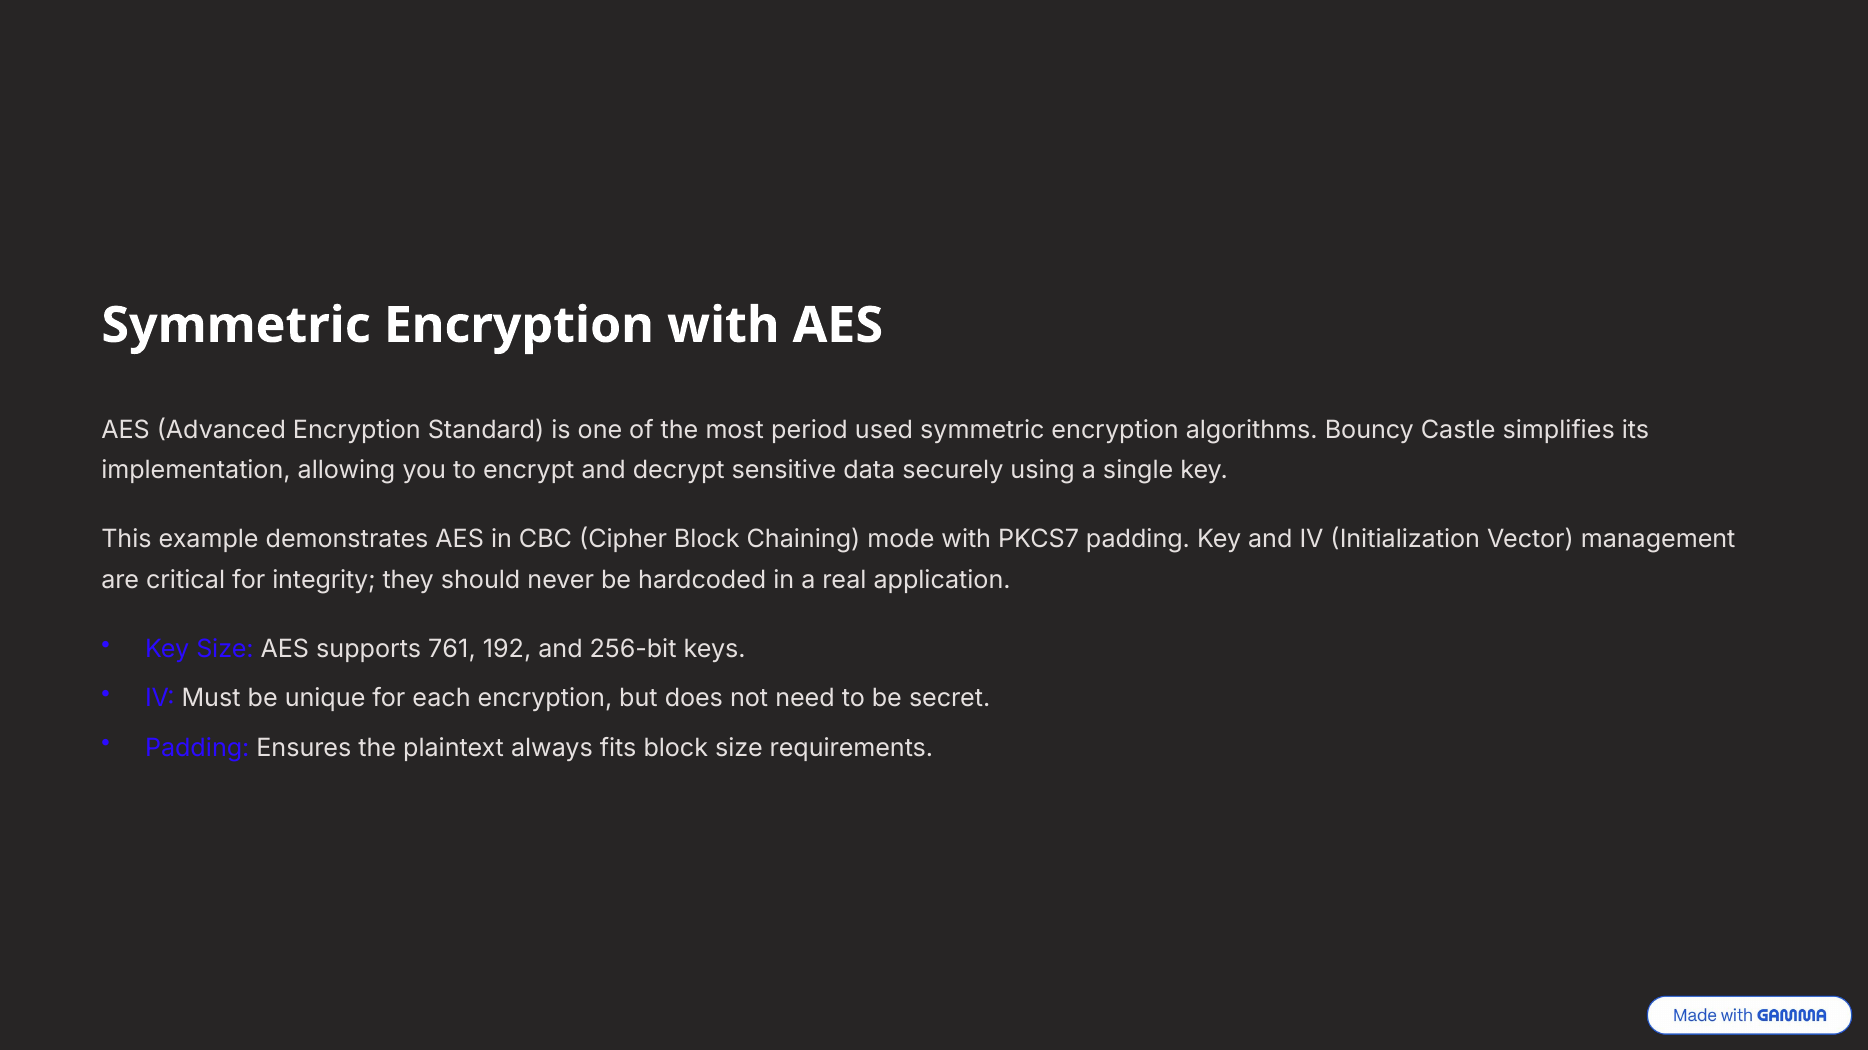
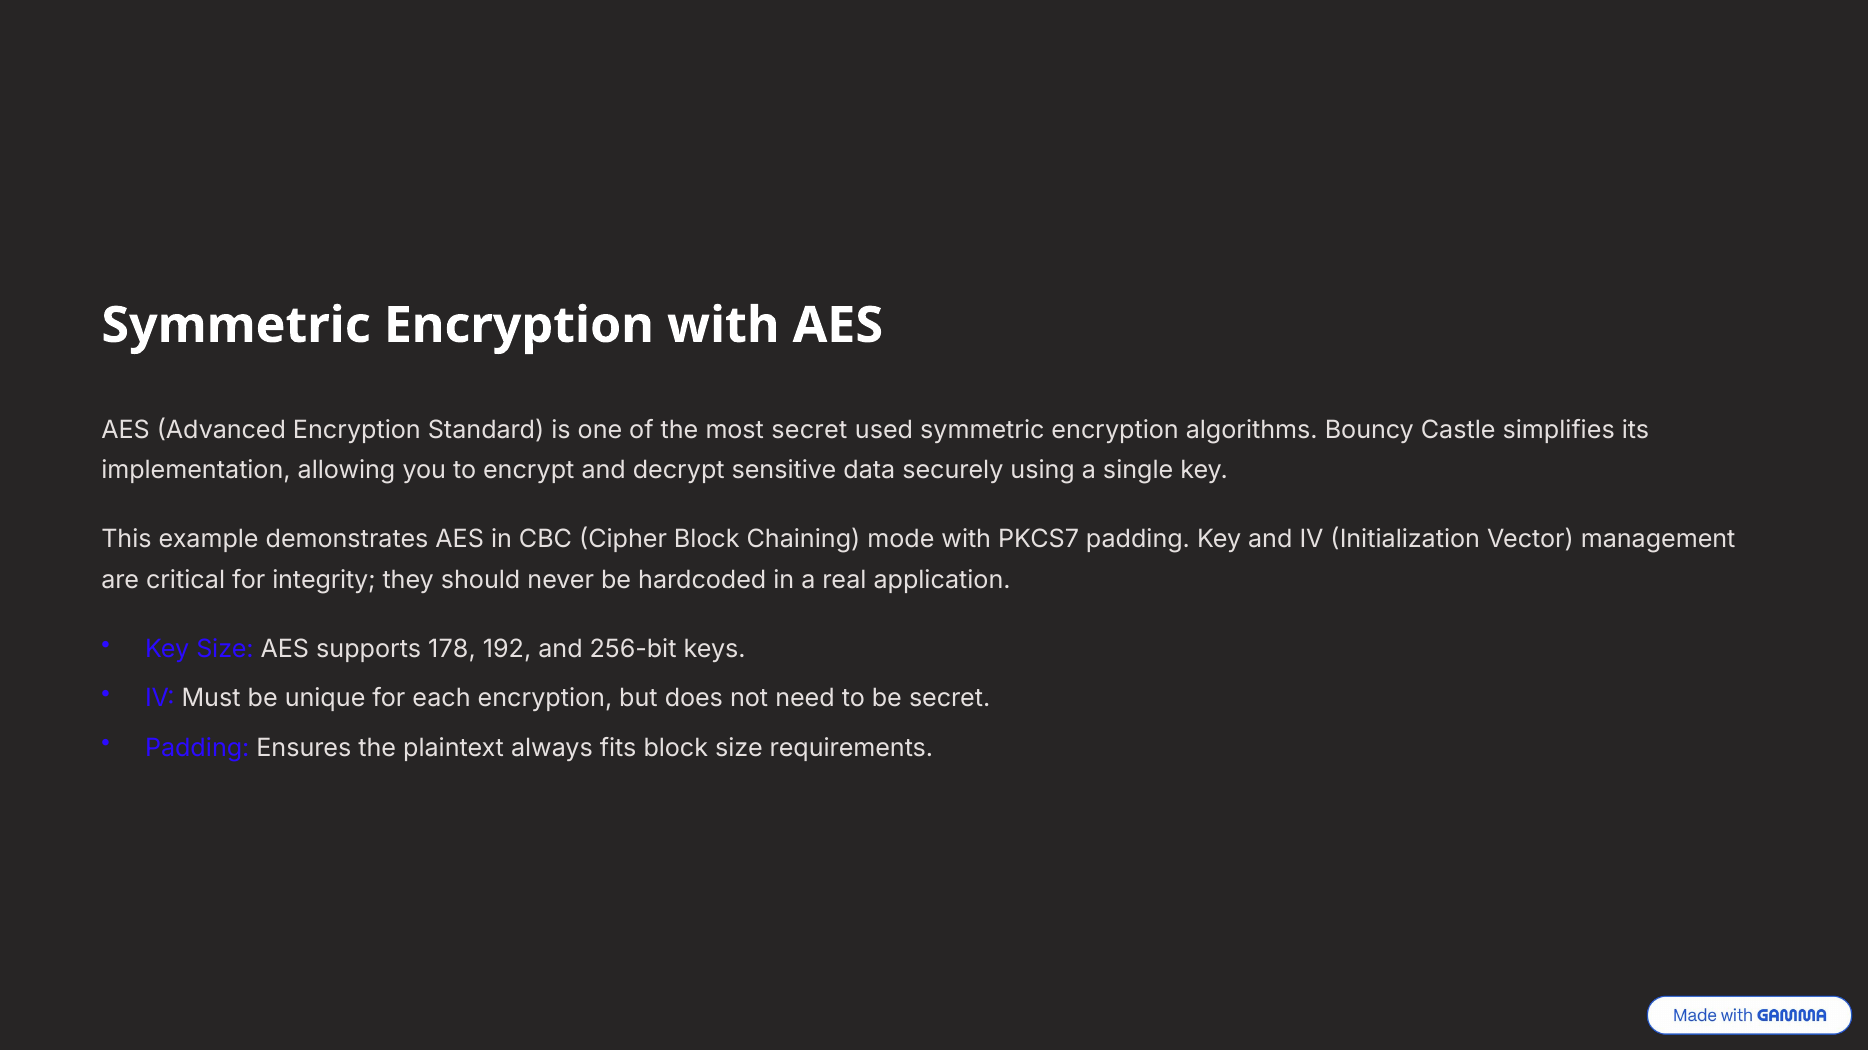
most period: period -> secret
761: 761 -> 178
